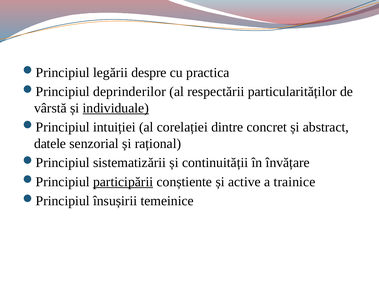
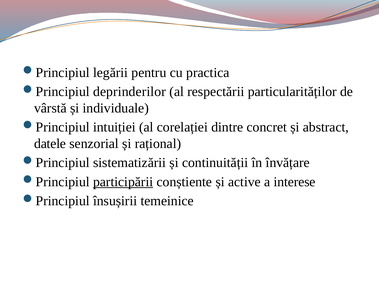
despre: despre -> pentru
individuale underline: present -> none
trainice: trainice -> interese
